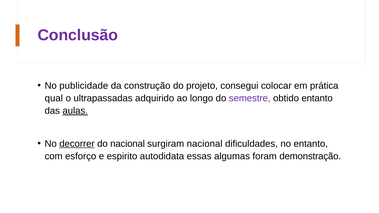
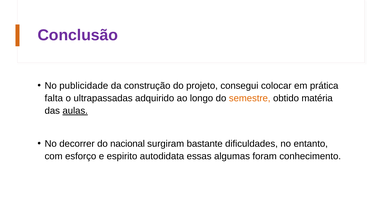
qual: qual -> falta
semestre colour: purple -> orange
obtido entanto: entanto -> matéria
decorrer underline: present -> none
surgiram nacional: nacional -> bastante
demonstração: demonstração -> conhecimento
